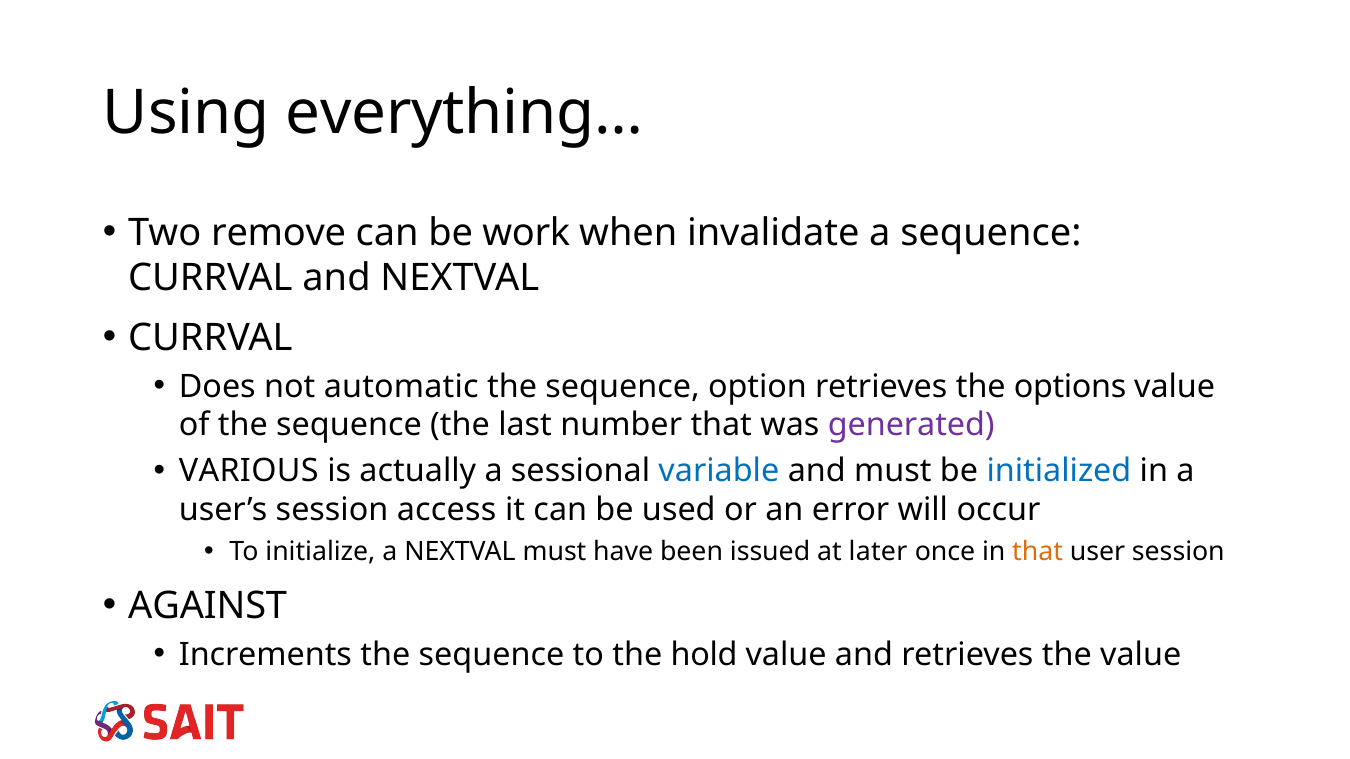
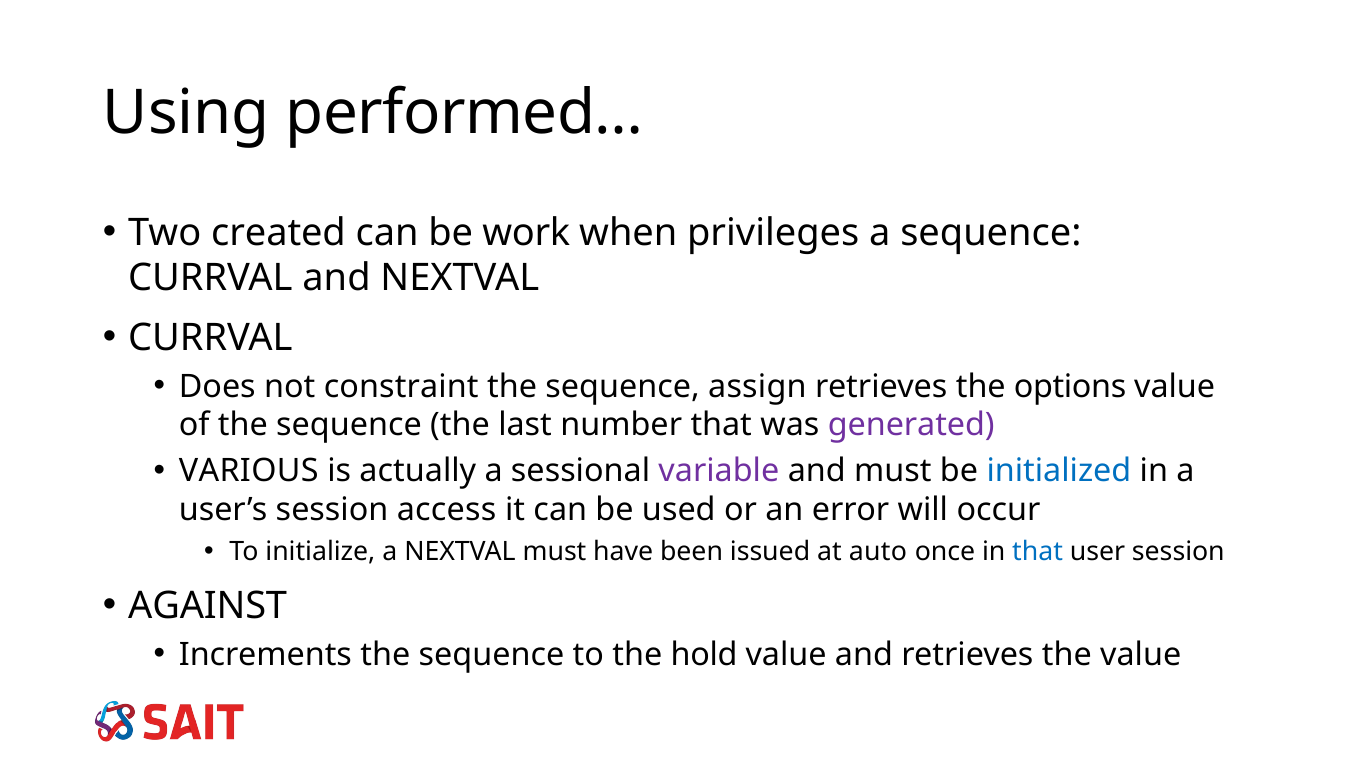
everything…: everything… -> performed…
remove: remove -> created
invalidate: invalidate -> privileges
automatic: automatic -> constraint
option: option -> assign
variable colour: blue -> purple
later: later -> auto
that at (1038, 552) colour: orange -> blue
